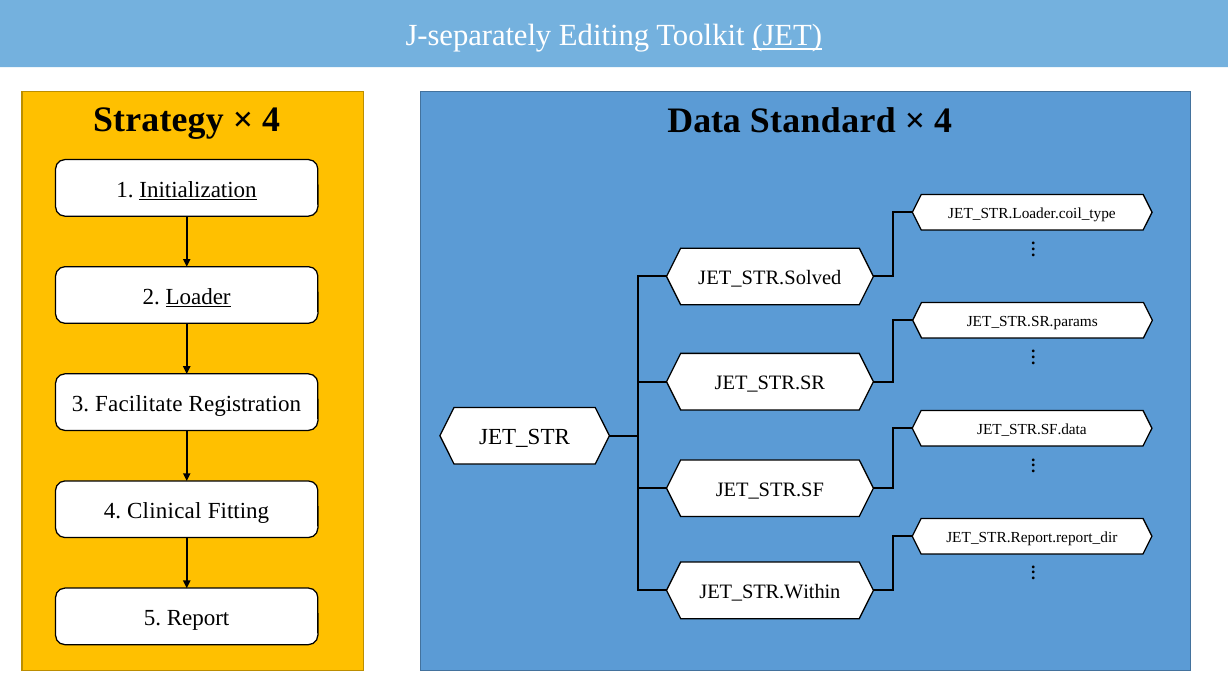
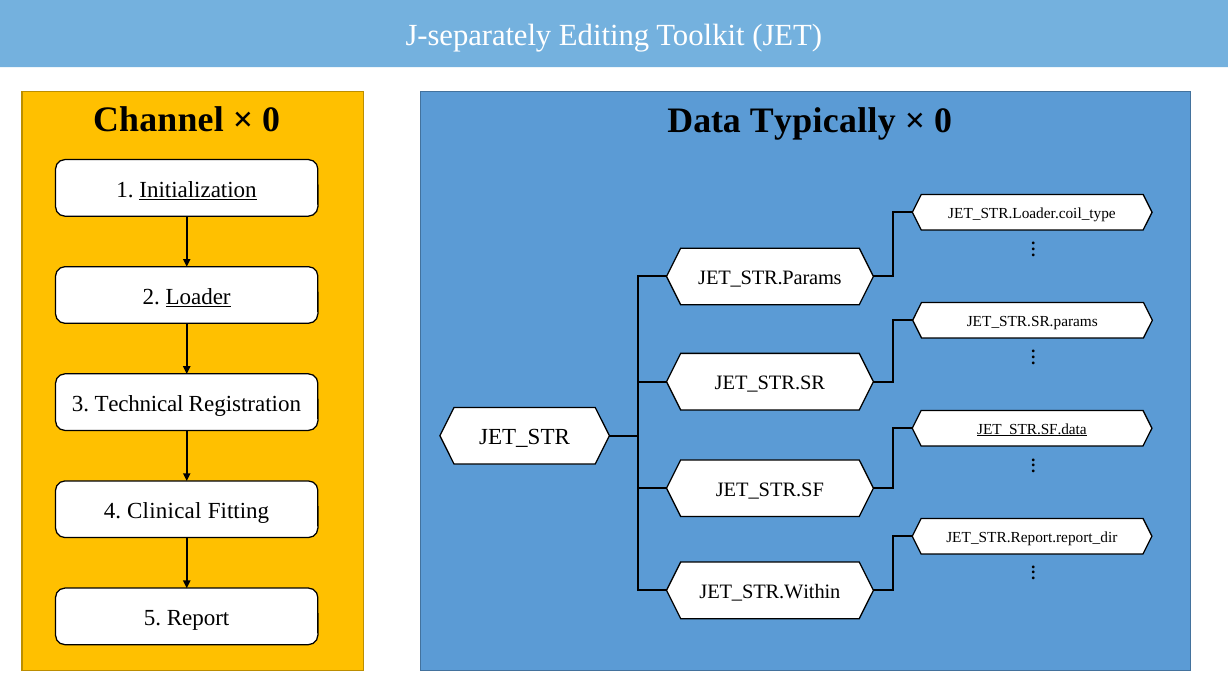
JET underline: present -> none
Strategy: Strategy -> Channel
4 at (271, 120): 4 -> 0
Standard: Standard -> Typically
4 at (943, 120): 4 -> 0
JET_STR.Solved: JET_STR.Solved -> JET_STR.Params
Facilitate: Facilitate -> Technical
JET_STR.SF.data underline: none -> present
